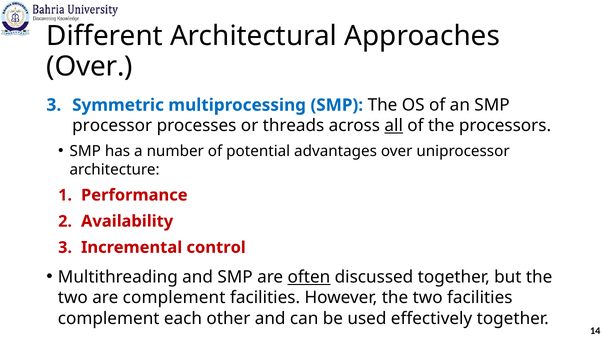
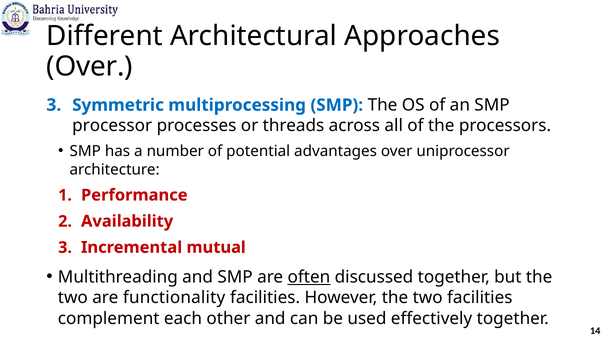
all underline: present -> none
control: control -> mutual
are complement: complement -> functionality
